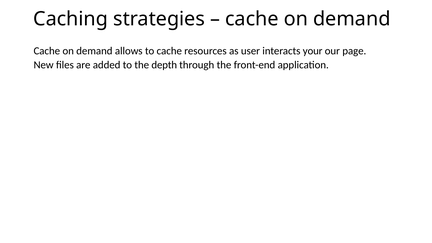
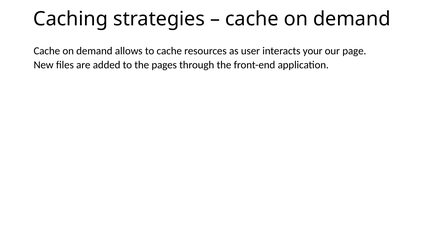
depth: depth -> pages
